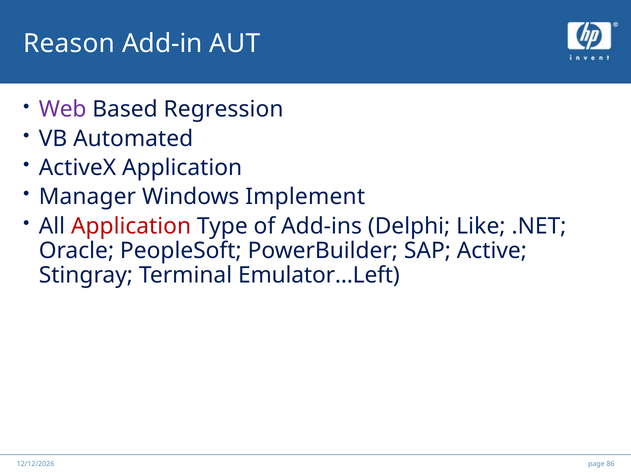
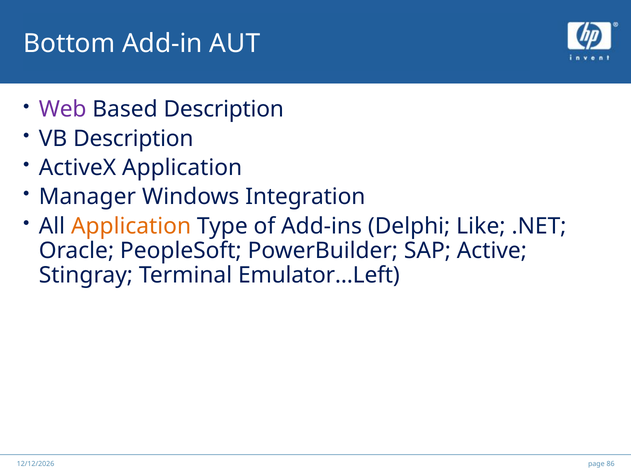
Reason: Reason -> Bottom
Based Regression: Regression -> Description
VB Automated: Automated -> Description
Implement: Implement -> Integration
Application at (131, 226) colour: red -> orange
